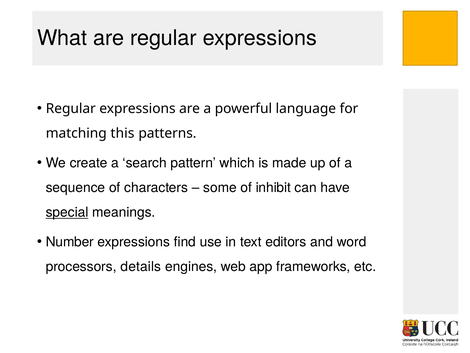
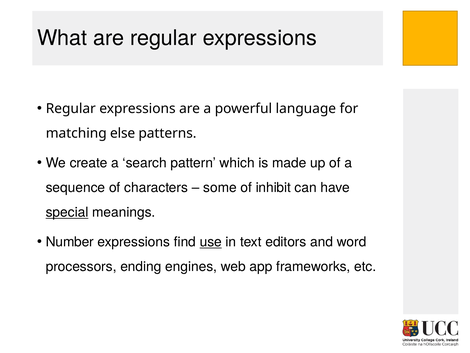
this: this -> else
use underline: none -> present
details: details -> ending
